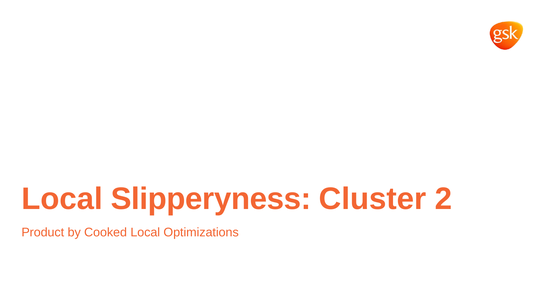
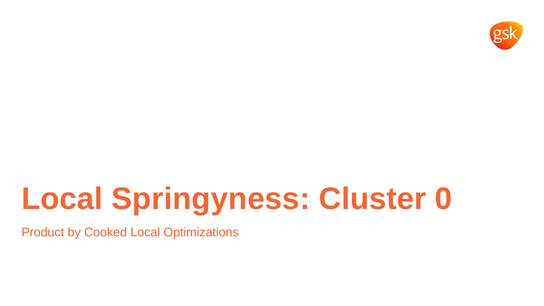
Slipperyness: Slipperyness -> Springyness
2: 2 -> 0
